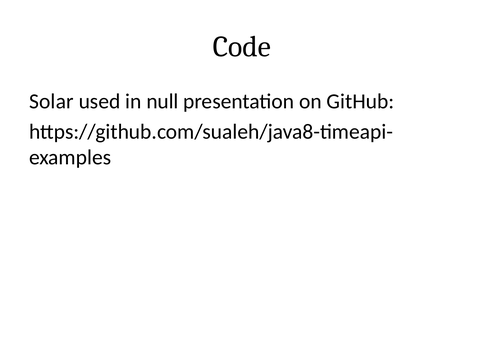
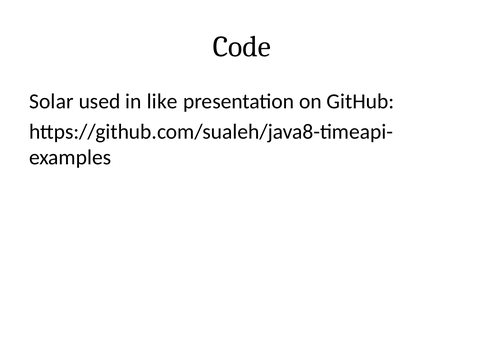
null: null -> like
